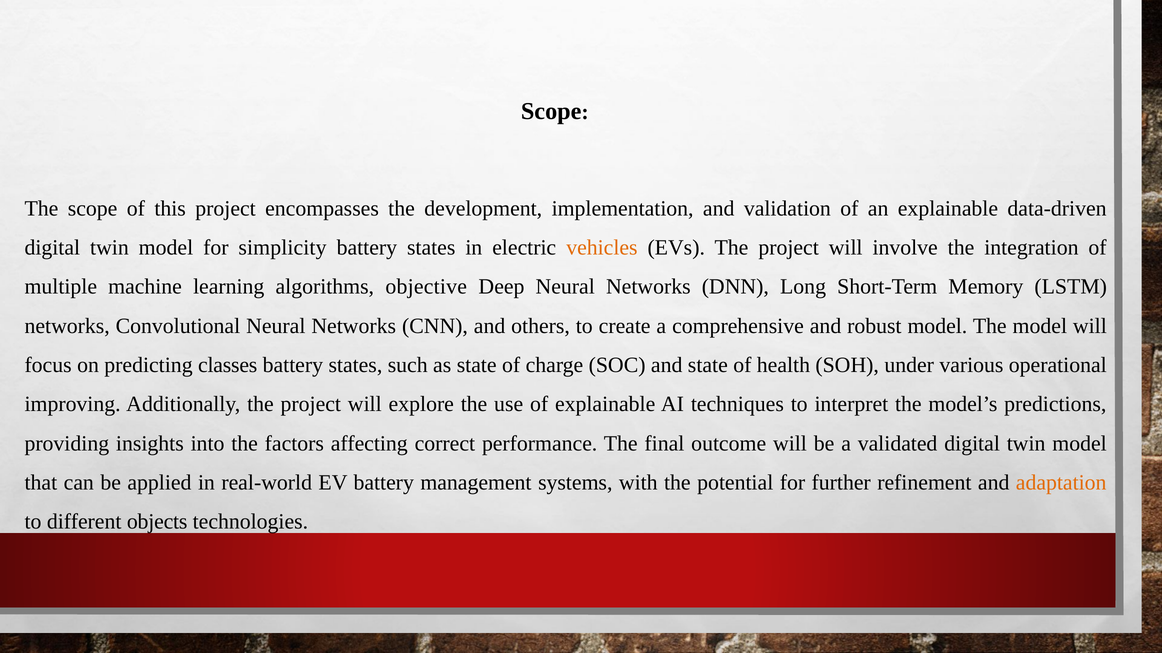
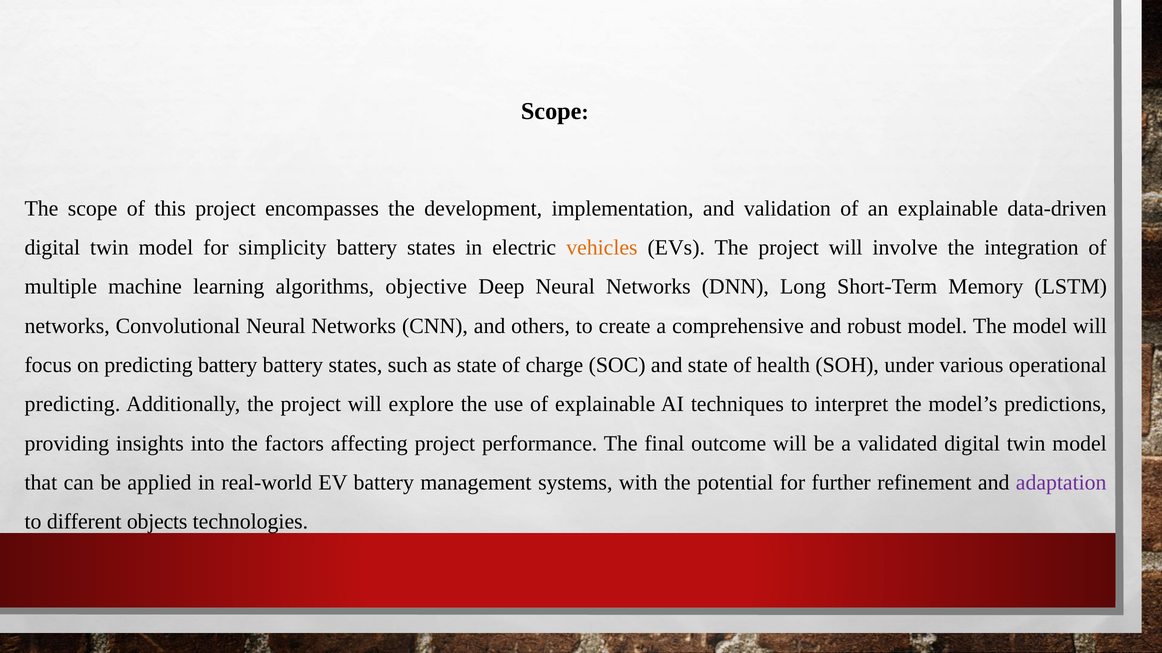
predicting classes: classes -> battery
improving at (73, 405): improving -> predicting
affecting correct: correct -> project
adaptation colour: orange -> purple
